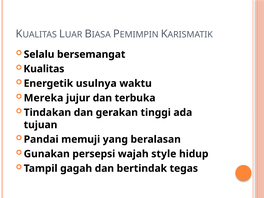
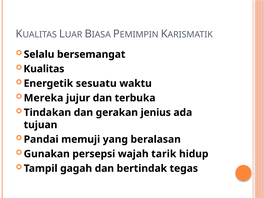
usulnya: usulnya -> sesuatu
tinggi: tinggi -> jenius
style: style -> tarik
